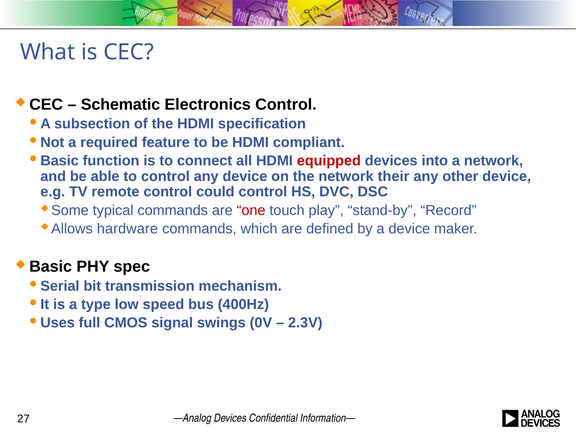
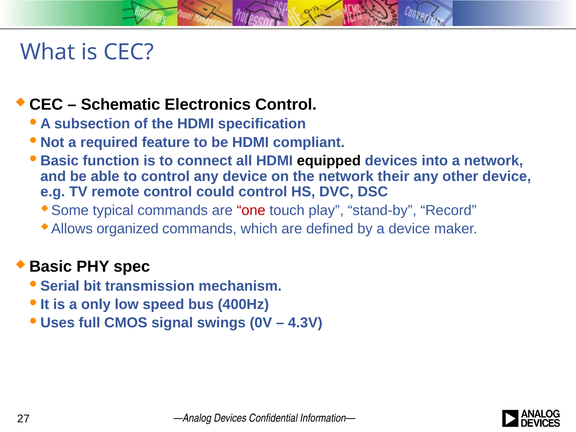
equipped colour: red -> black
hardware: hardware -> organized
type: type -> only
2.3V: 2.3V -> 4.3V
